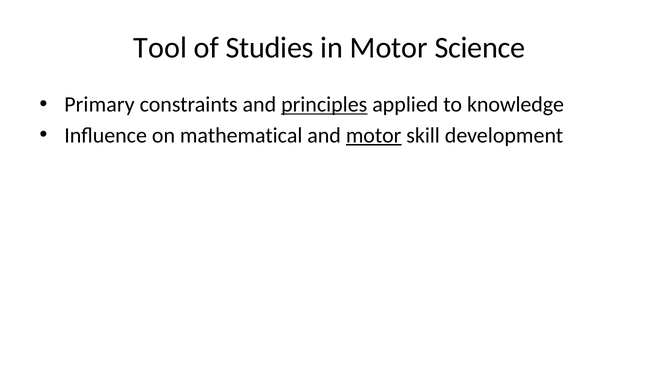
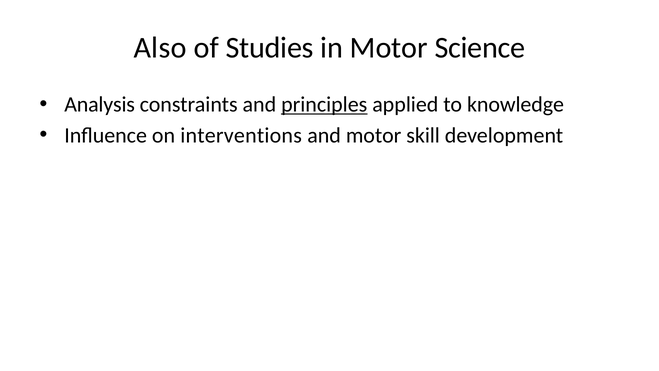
Tool: Tool -> Also
Primary: Primary -> Analysis
mathematical: mathematical -> interventions
motor at (374, 135) underline: present -> none
